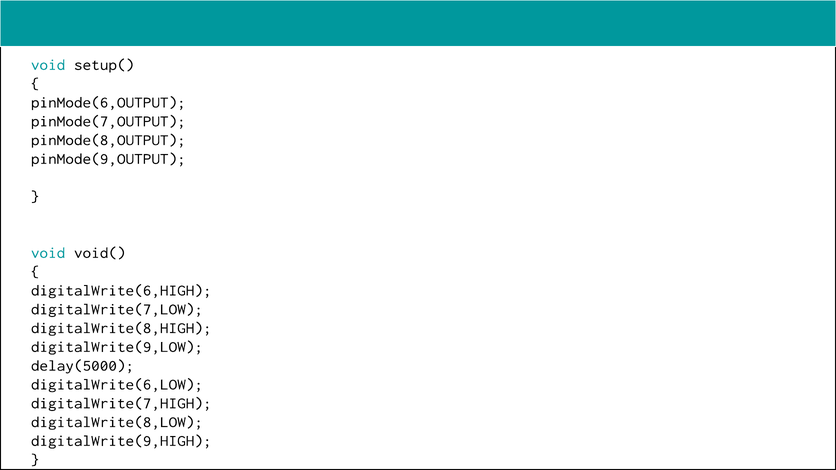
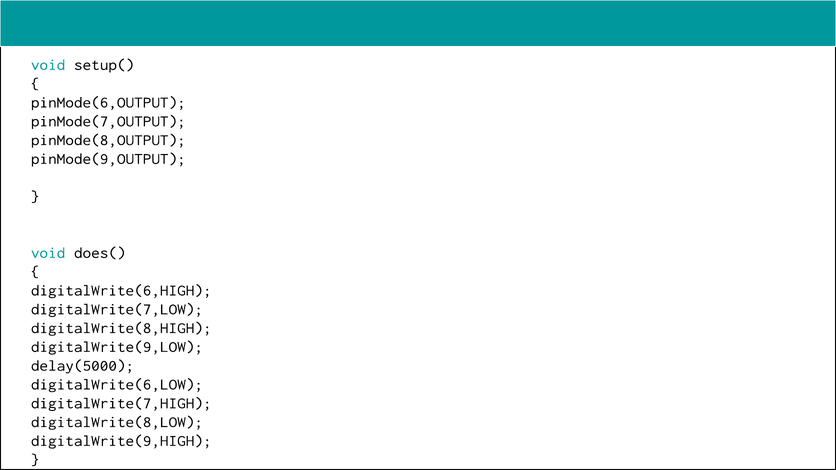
void(: void( -> does(
